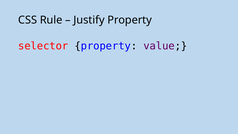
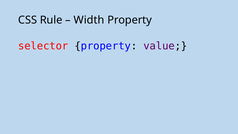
Justify: Justify -> Width
